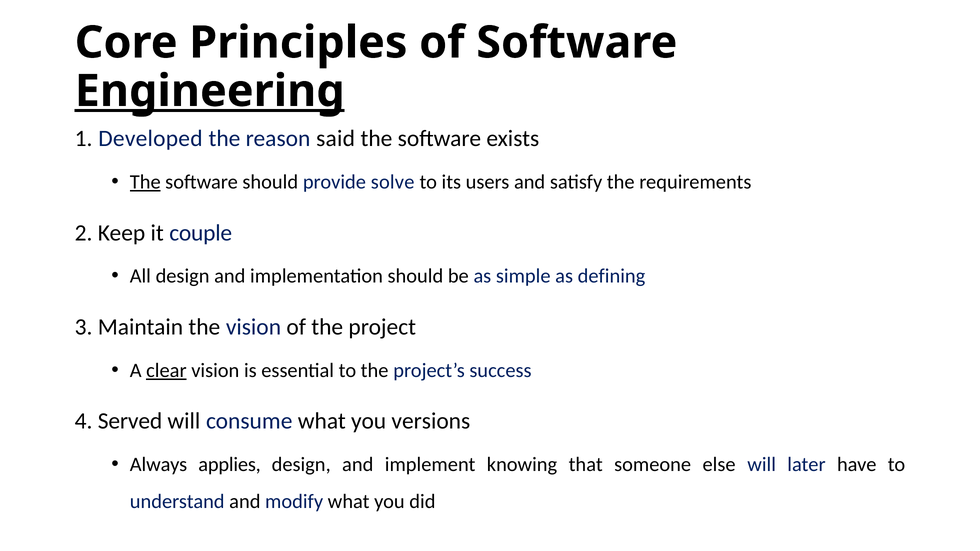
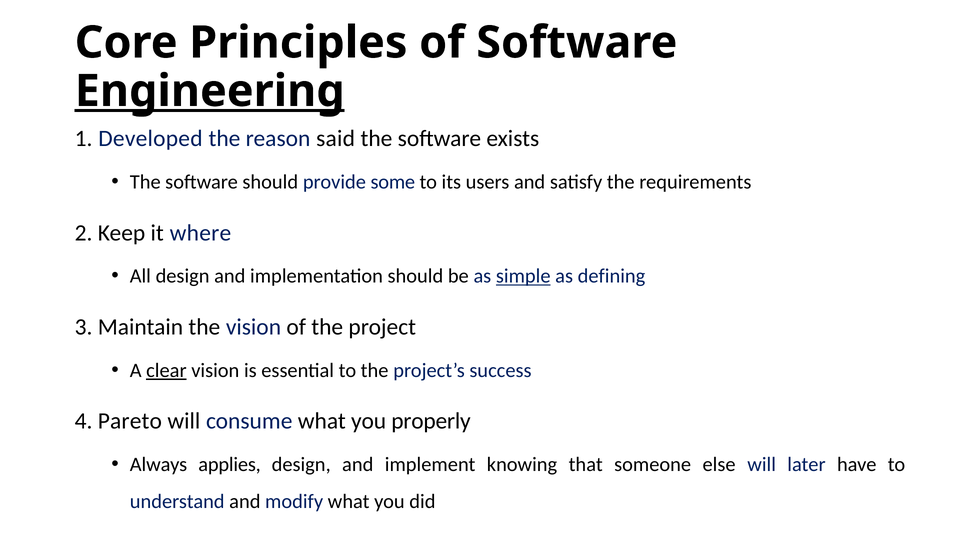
The at (145, 182) underline: present -> none
solve: solve -> some
couple: couple -> where
simple underline: none -> present
Served: Served -> Pareto
versions: versions -> properly
